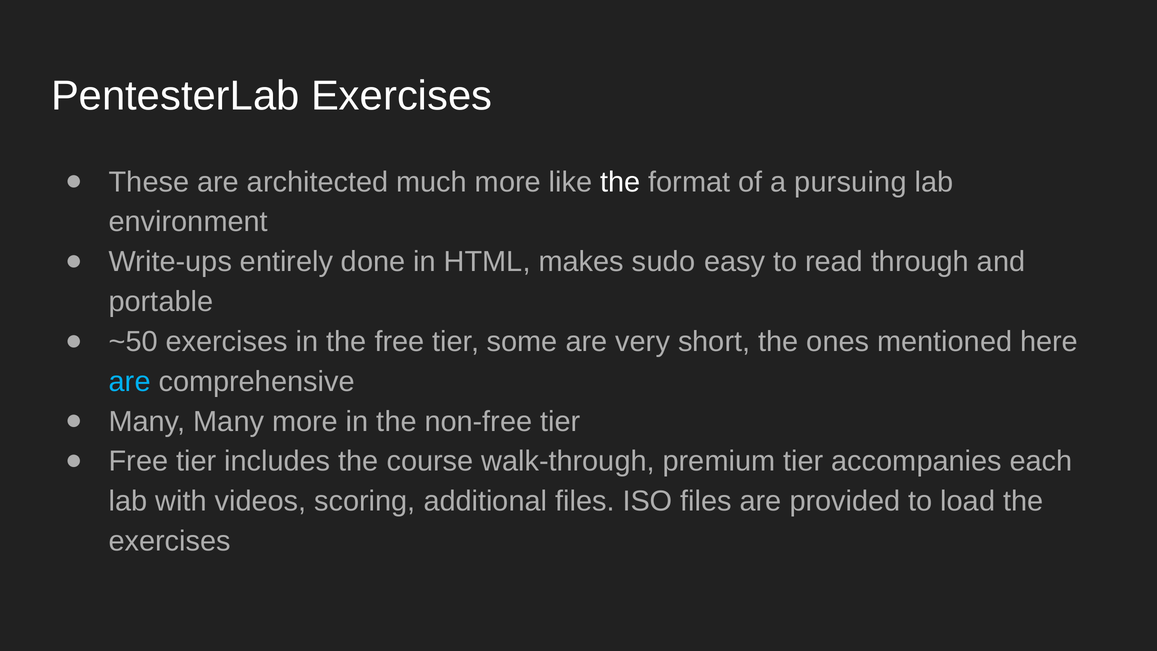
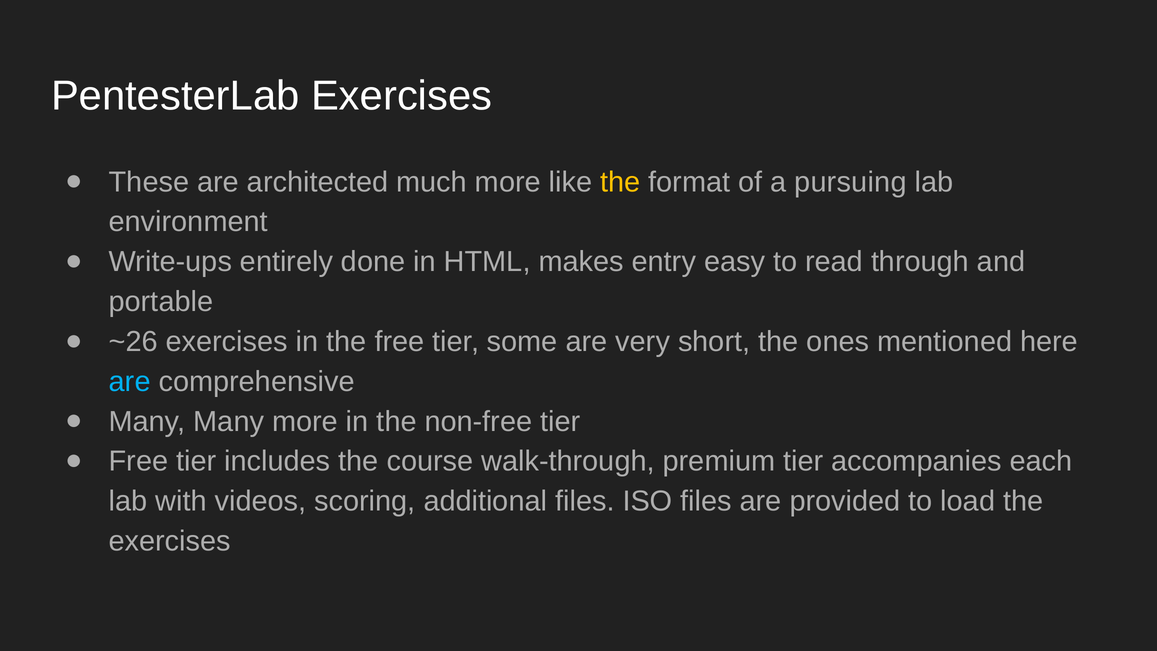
the at (620, 182) colour: white -> yellow
sudo: sudo -> entry
~50: ~50 -> ~26
